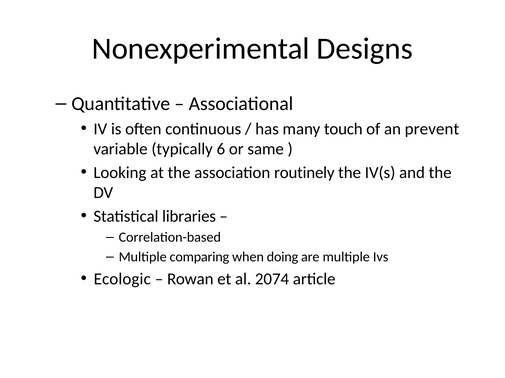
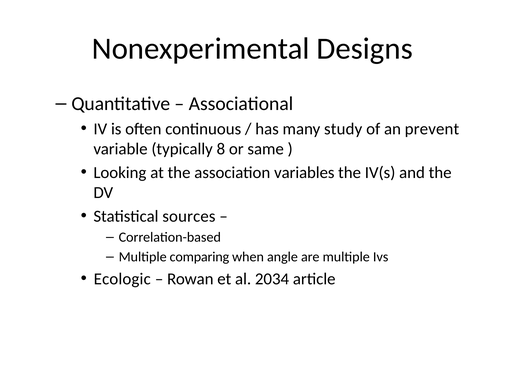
touch: touch -> study
6: 6 -> 8
routinely: routinely -> variables
libraries: libraries -> sources
doing: doing -> angle
2074: 2074 -> 2034
